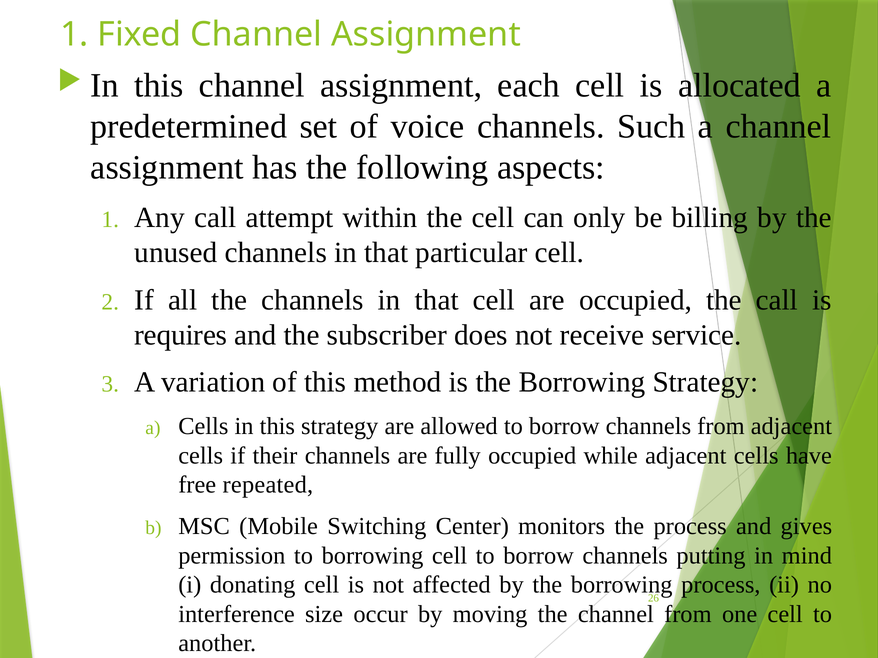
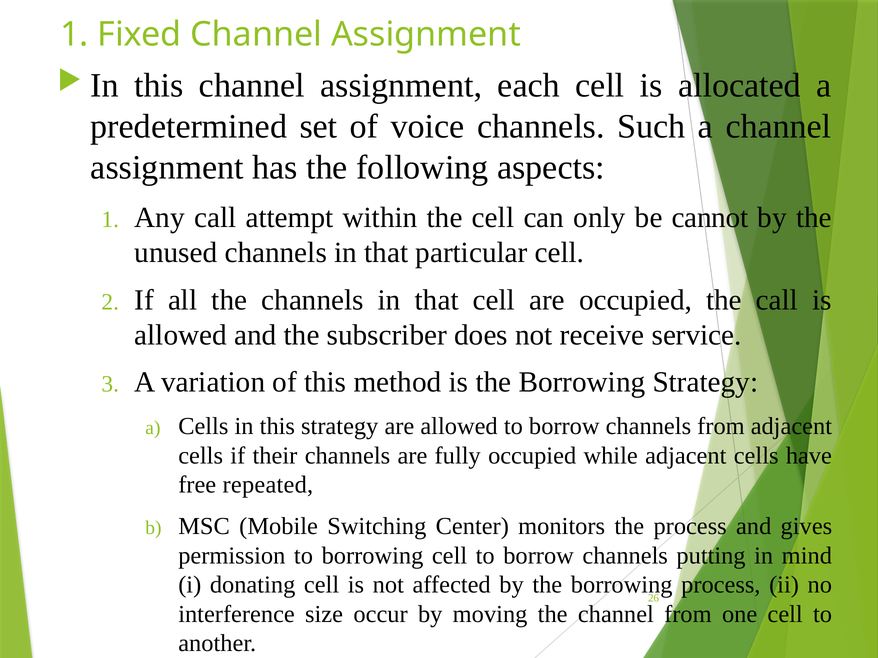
billing: billing -> cannot
requires at (181, 335): requires -> allowed
